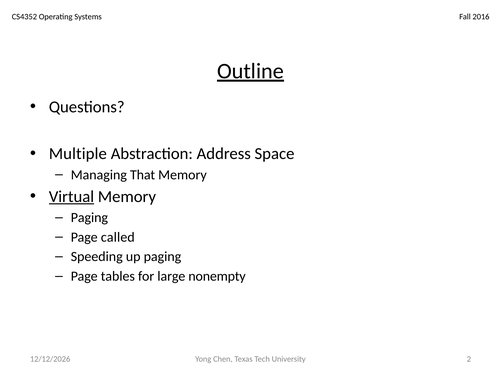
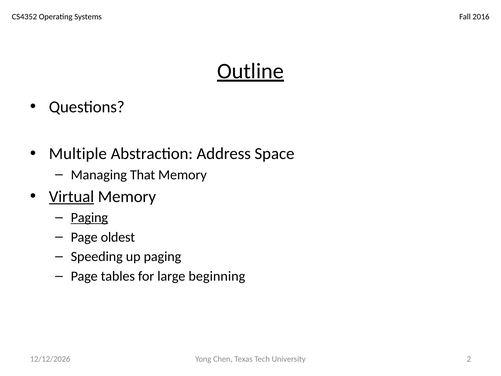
Paging at (89, 218) underline: none -> present
called: called -> oldest
nonempty: nonempty -> beginning
